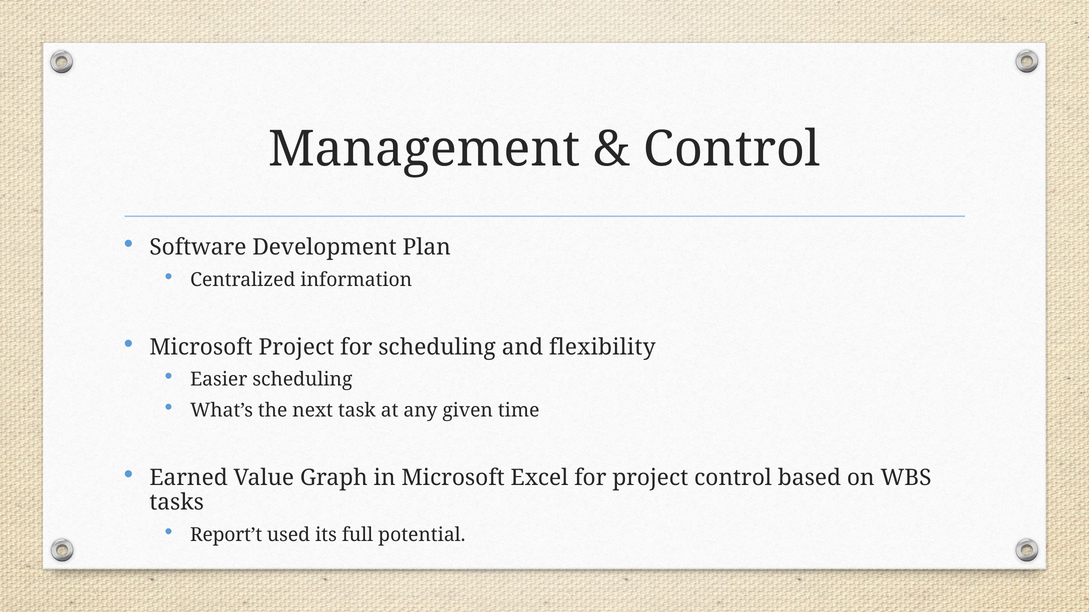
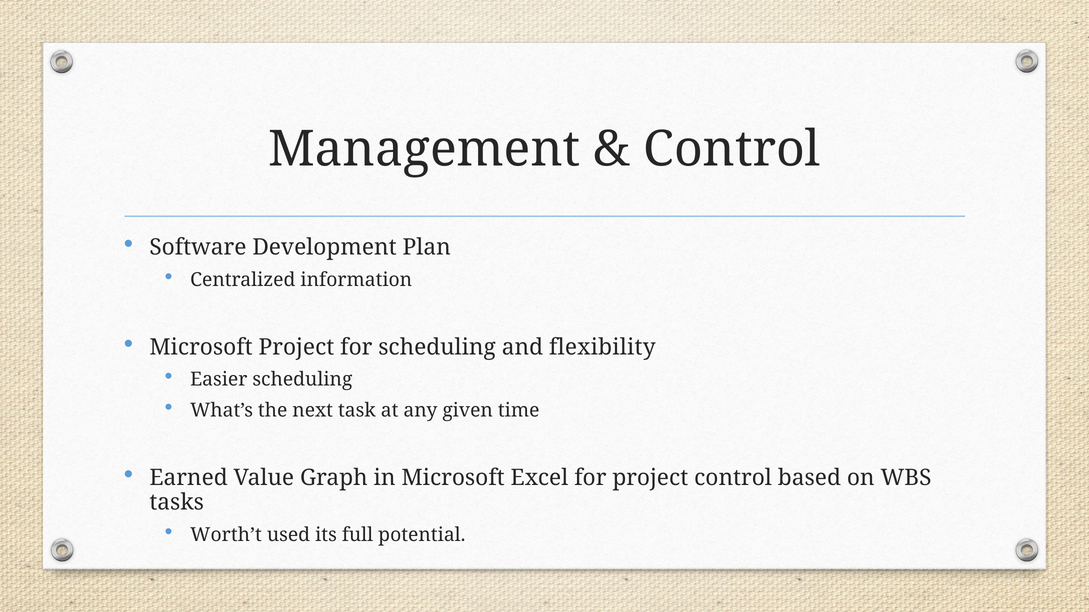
Report’t: Report’t -> Worth’t
